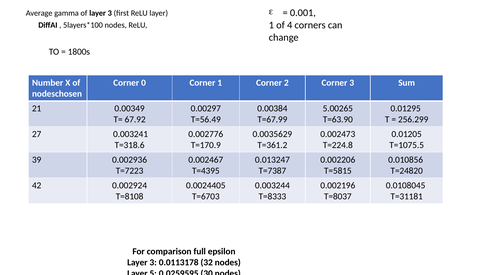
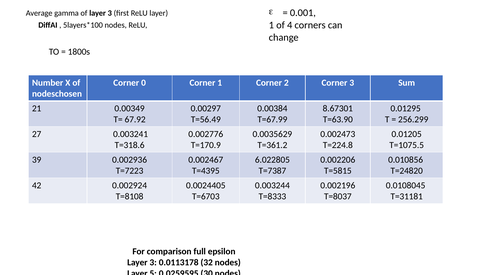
5.00265: 5.00265 -> 8.67301
0.013247: 0.013247 -> 6.022805
